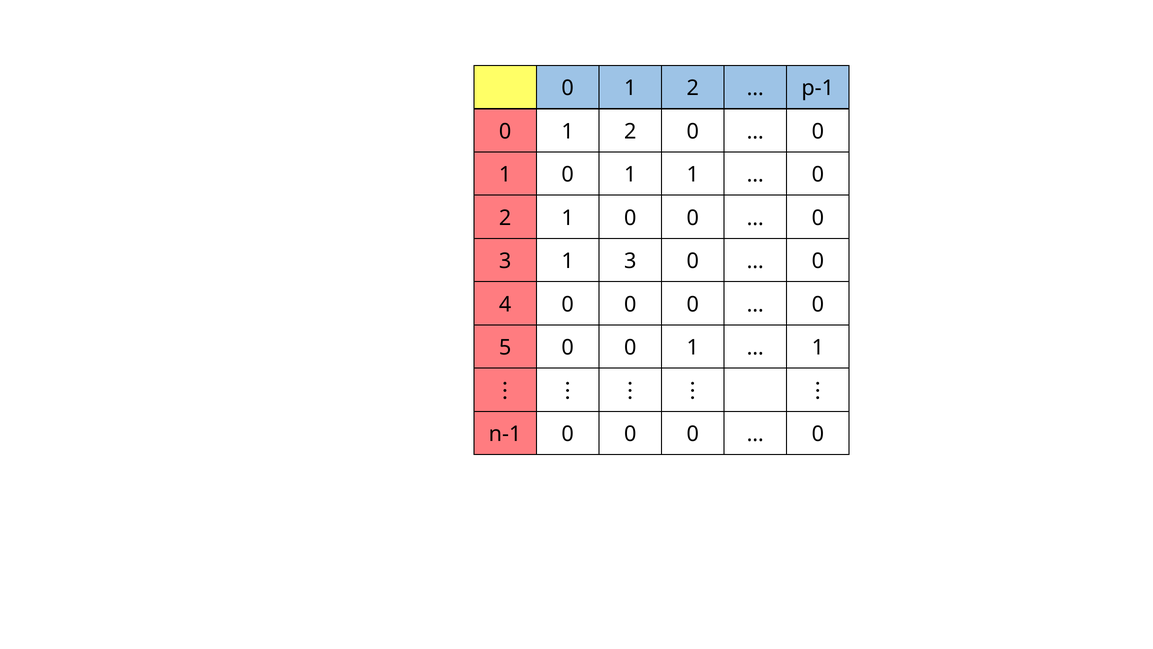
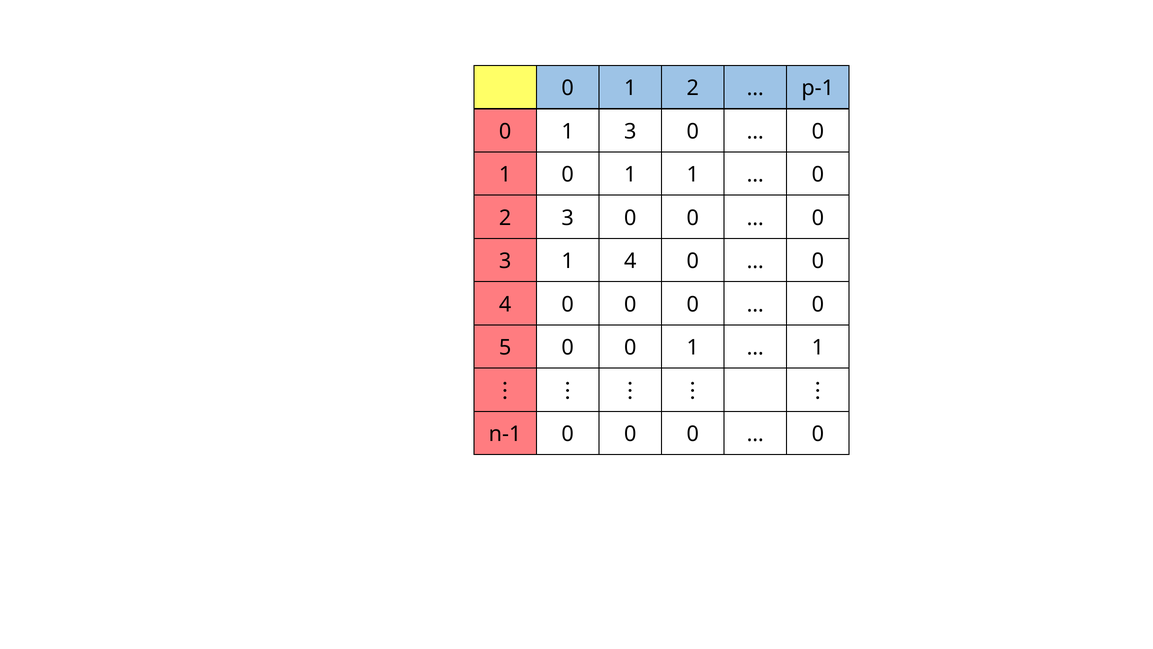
2 at (630, 131): 2 -> 3
2 1: 1 -> 3
1 3: 3 -> 4
